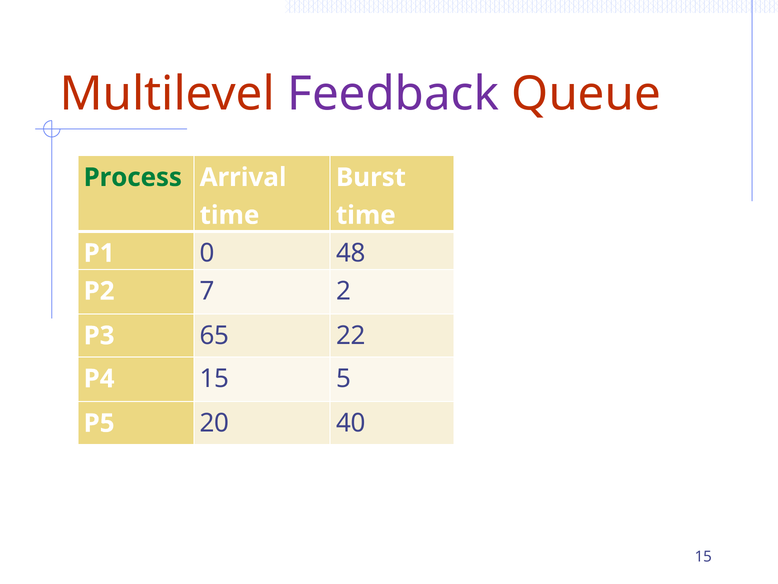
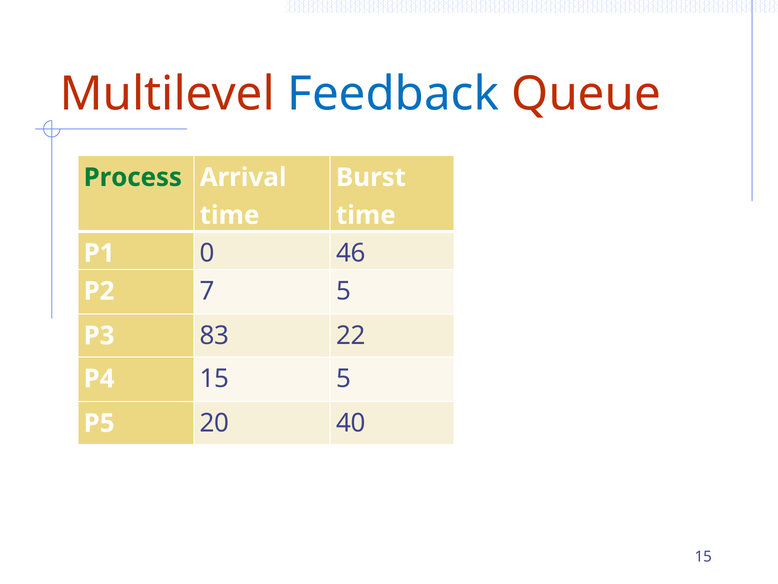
Feedback colour: purple -> blue
48: 48 -> 46
7 2: 2 -> 5
65: 65 -> 83
